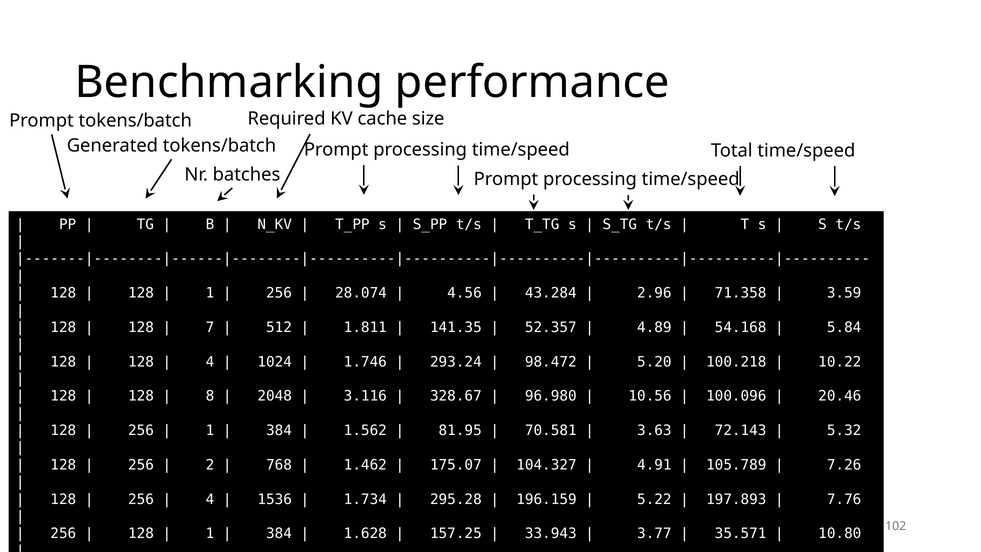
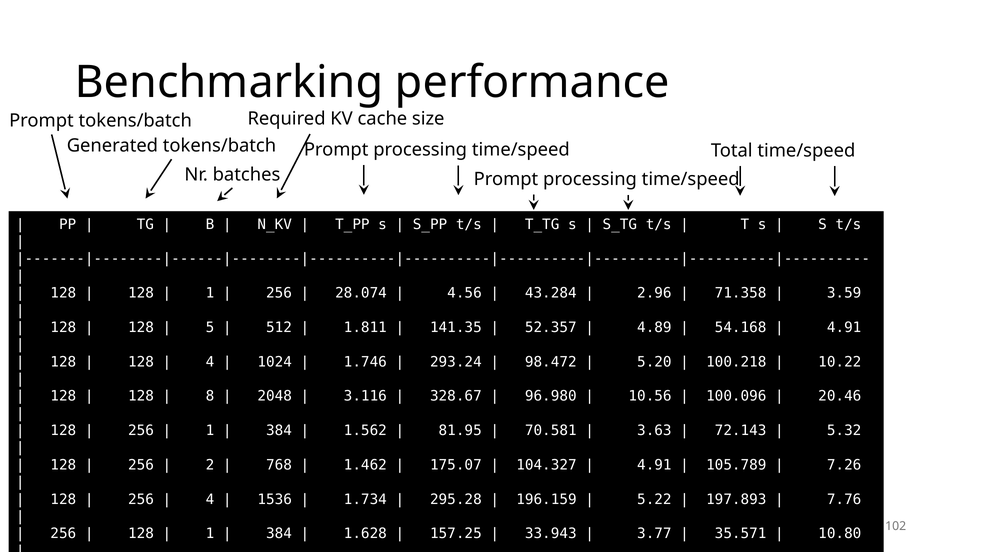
7: 7 -> 5
5.84 at (844, 327): 5.84 -> 4.91
